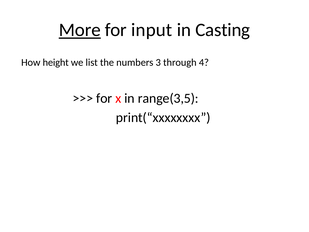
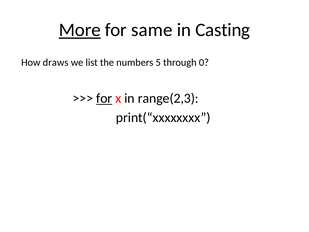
input: input -> same
height: height -> draws
3: 3 -> 5
4: 4 -> 0
for at (104, 98) underline: none -> present
range(3,5: range(3,5 -> range(2,3
